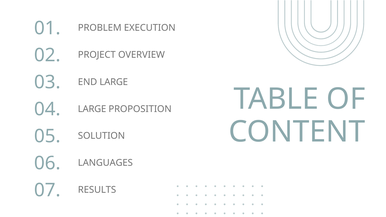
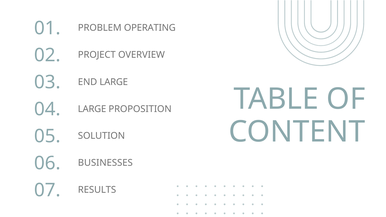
EXECUTION: EXECUTION -> OPERATING
LANGUAGES: LANGUAGES -> BUSINESSES
